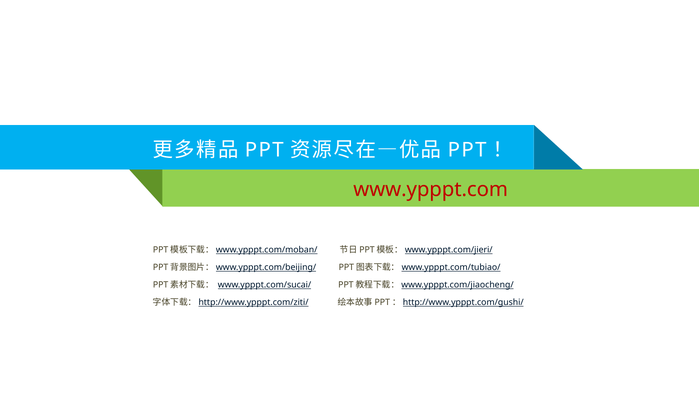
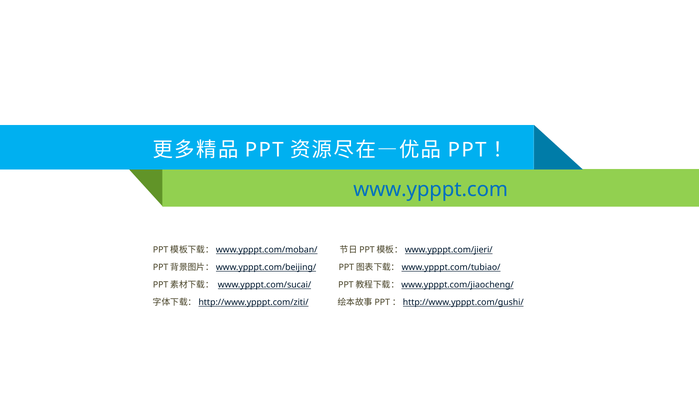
www.ypppt.com colour: red -> blue
